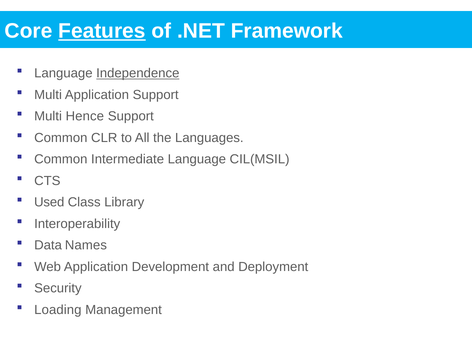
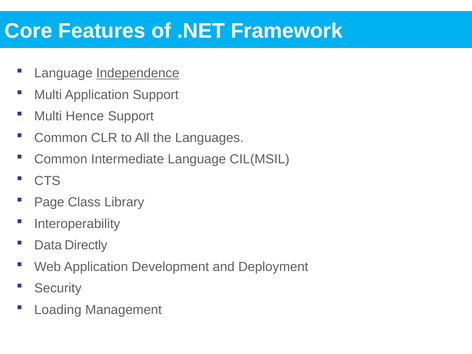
Features underline: present -> none
Used: Used -> Page
Names: Names -> Directly
